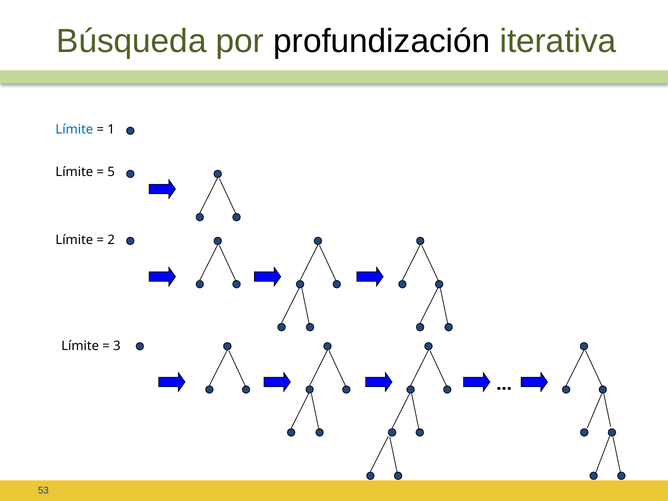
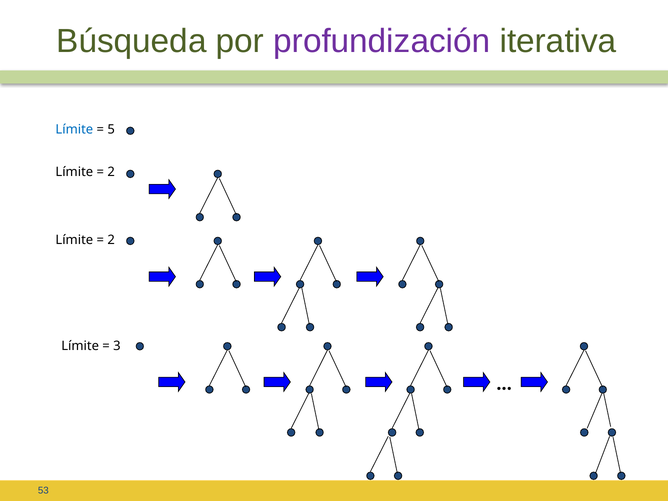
profundización colour: black -> purple
1: 1 -> 5
5 at (111, 172): 5 -> 2
